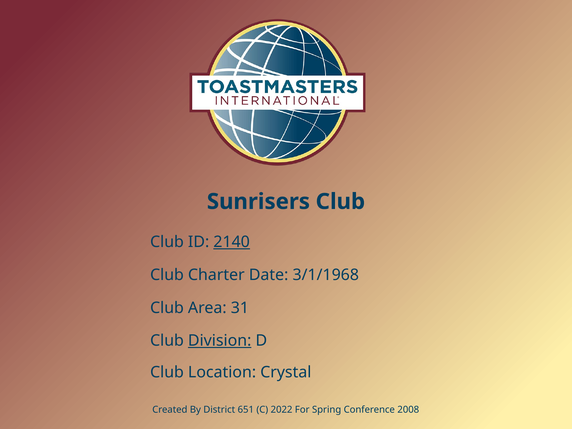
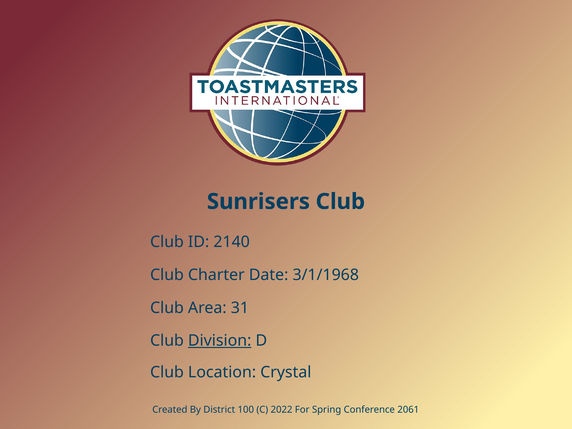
2140 underline: present -> none
651: 651 -> 100
2008: 2008 -> 2061
